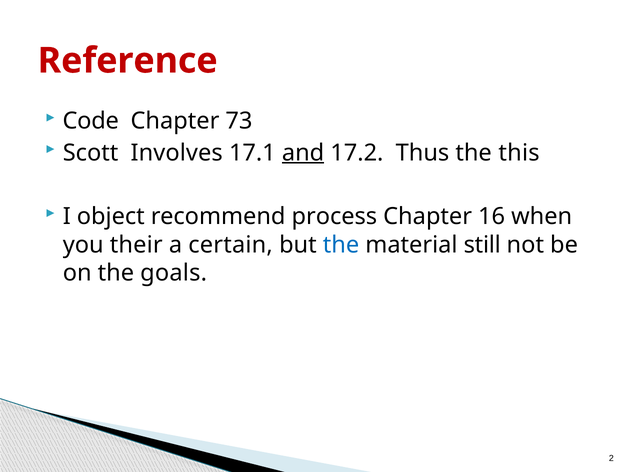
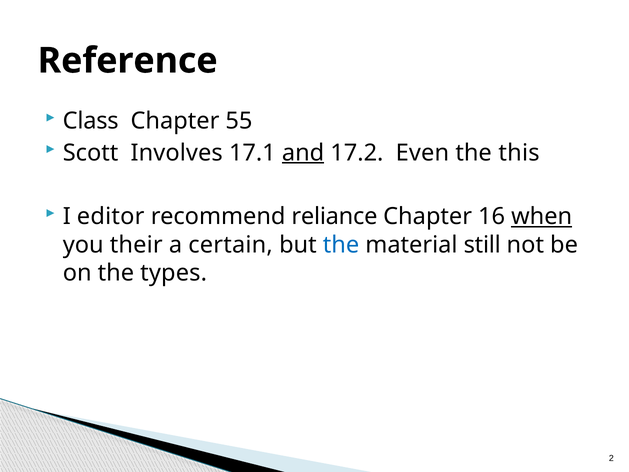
Reference colour: red -> black
Code: Code -> Class
73: 73 -> 55
Thus: Thus -> Even
object: object -> editor
process: process -> reliance
when underline: none -> present
goals: goals -> types
